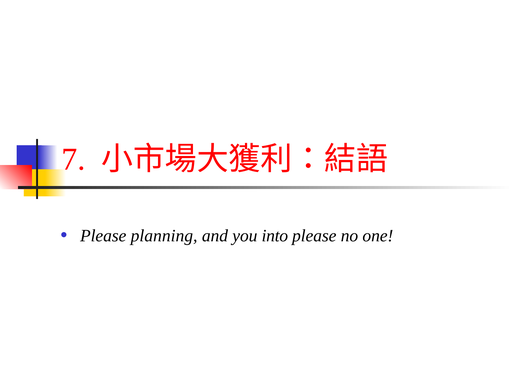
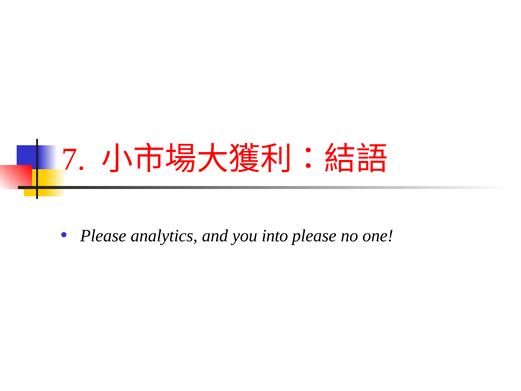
planning: planning -> analytics
